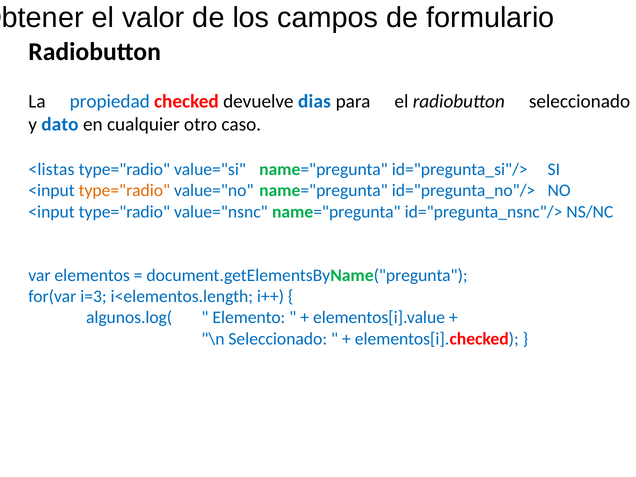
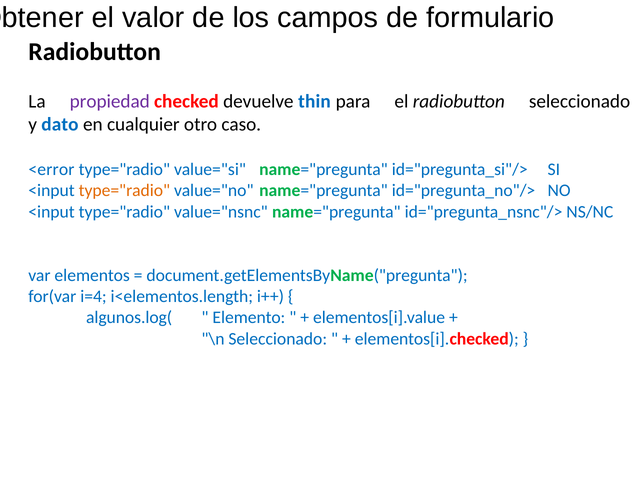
propiedad colour: blue -> purple
dias: dias -> thin
<listas: <listas -> <error
i=3: i=3 -> i=4
